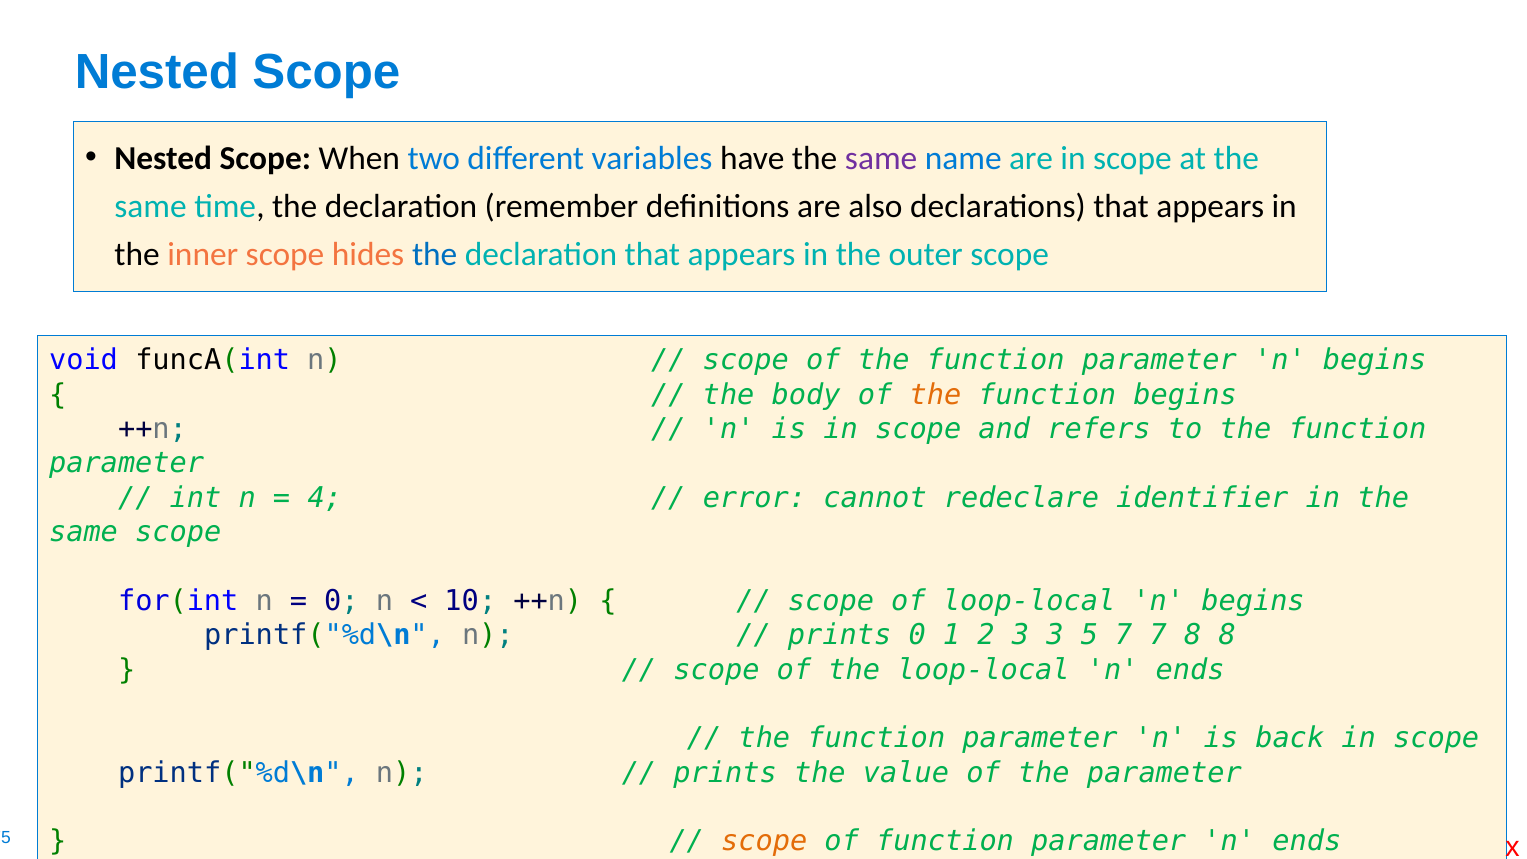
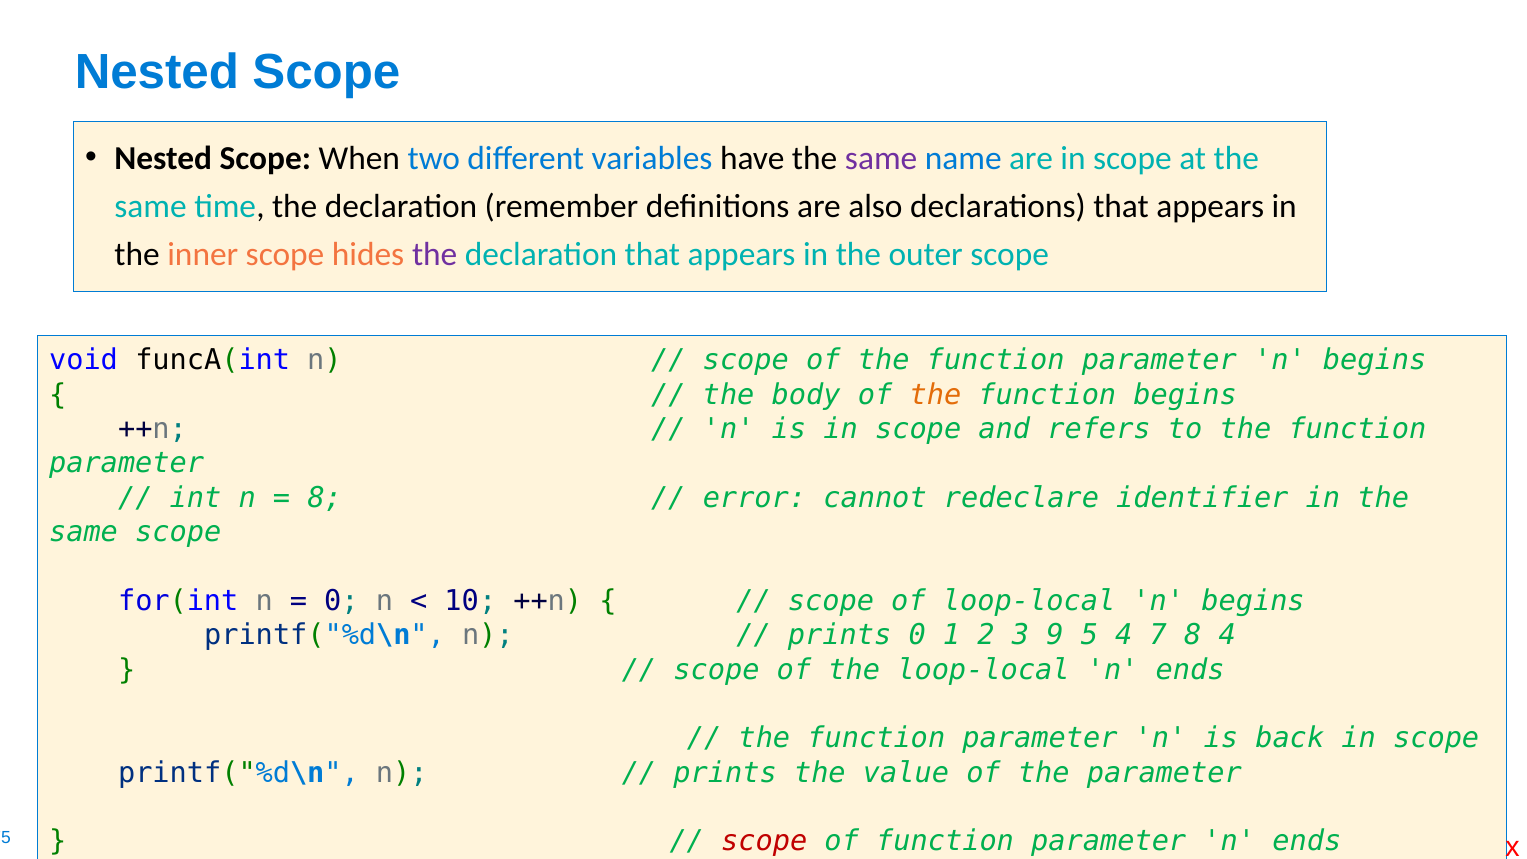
the at (435, 254) colour: blue -> purple
4 at (325, 498): 4 -> 8
3 3: 3 -> 9
5 7: 7 -> 4
8 8: 8 -> 4
scope at (764, 841) colour: orange -> red
